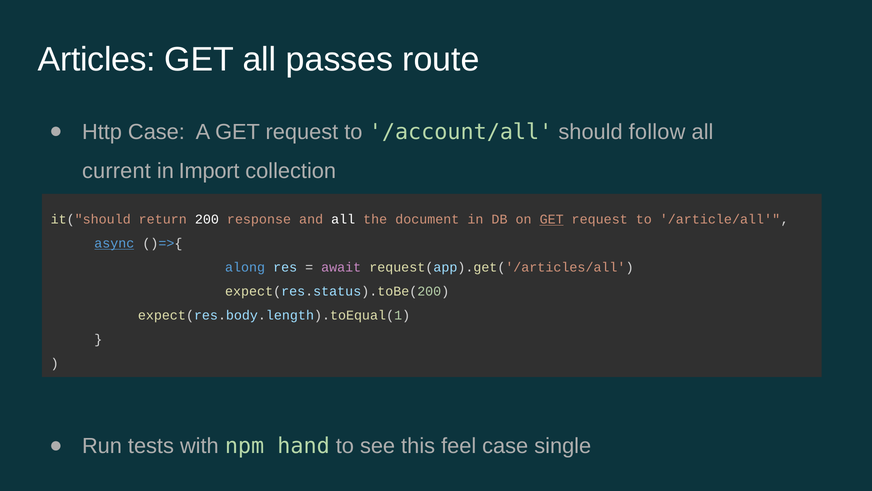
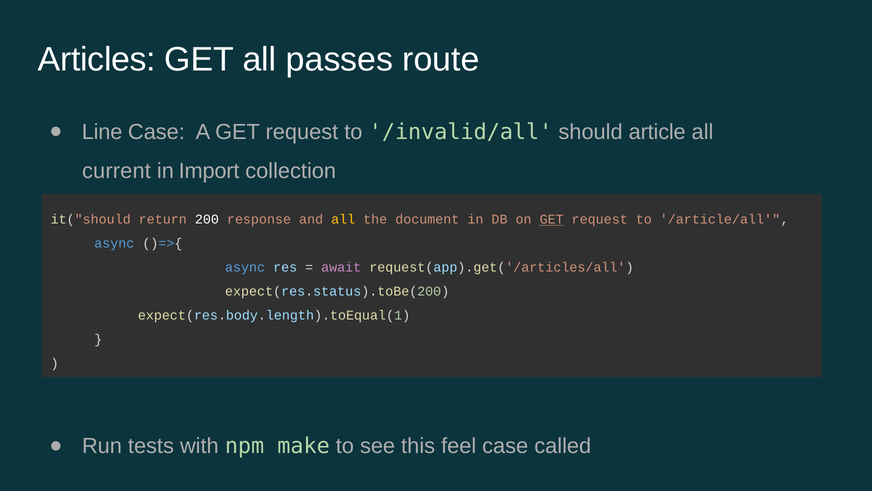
Http: Http -> Line
/account/all: /account/all -> /invalid/all
follow: follow -> article
all at (343, 219) colour: white -> yellow
async at (114, 243) underline: present -> none
along at (245, 267): along -> async
hand: hand -> make
single: single -> called
